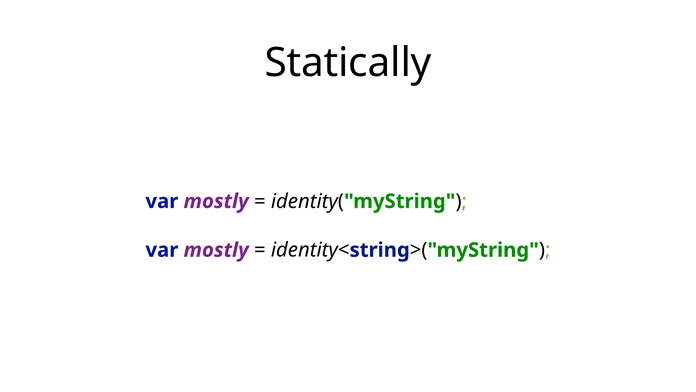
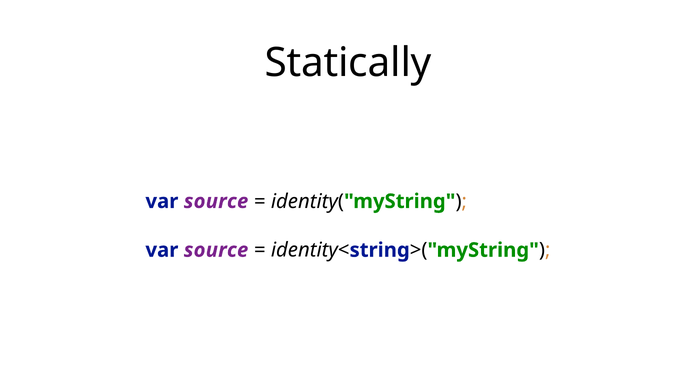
mostly at (216, 201): mostly -> source
mostly at (216, 250): mostly -> source
